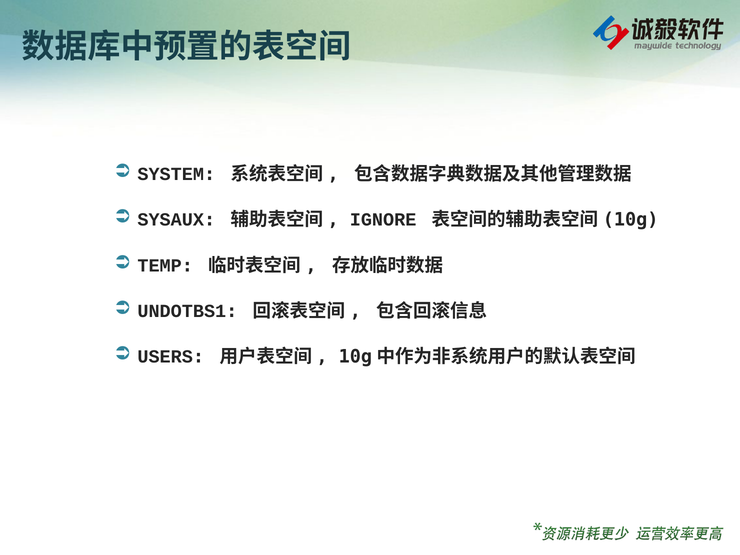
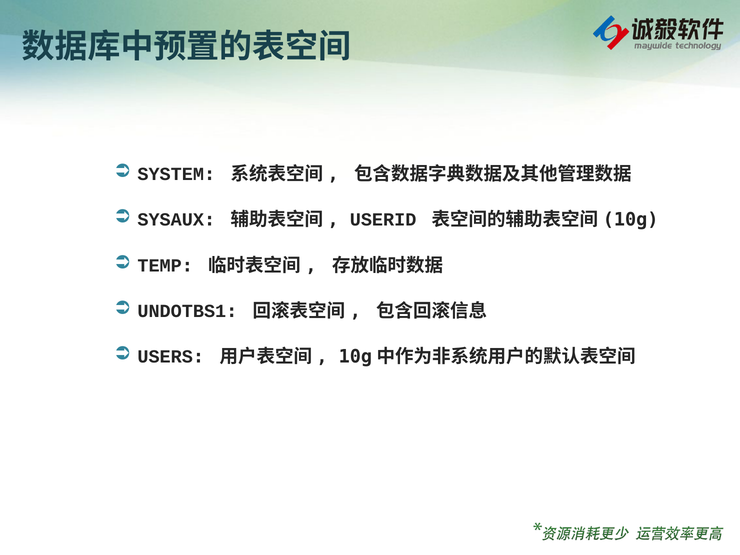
IGNORE: IGNORE -> USERID
